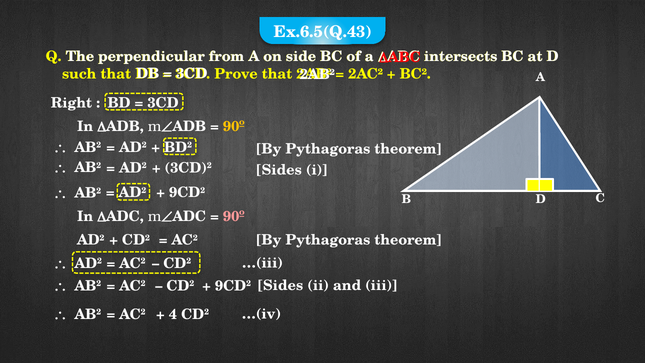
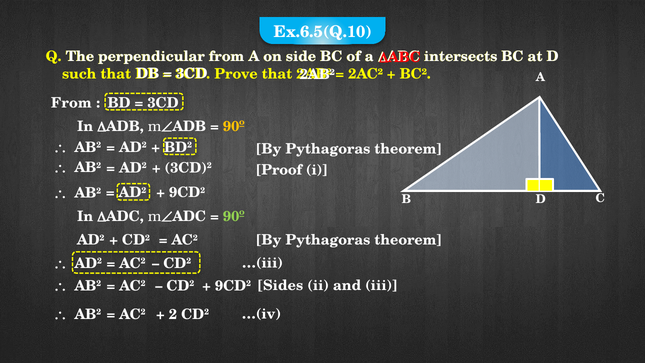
Ex.6.5(Q.43: Ex.6.5(Q.43 -> Ex.6.5(Q.10
Right at (71, 103): Right -> From
Sides at (279, 170): Sides -> Proof
90º at (234, 217) colour: pink -> light green
4: 4 -> 2
